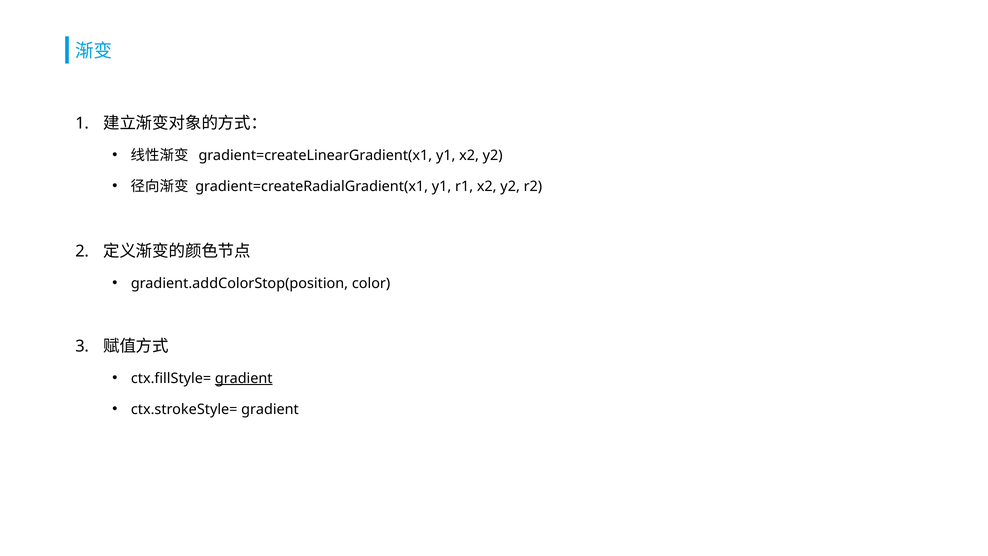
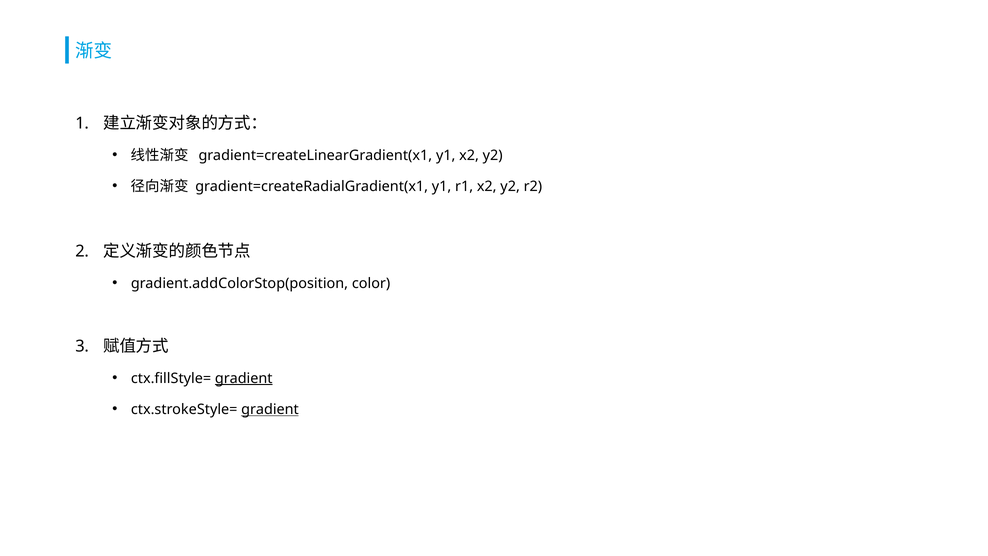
gradient at (270, 409) underline: none -> present
